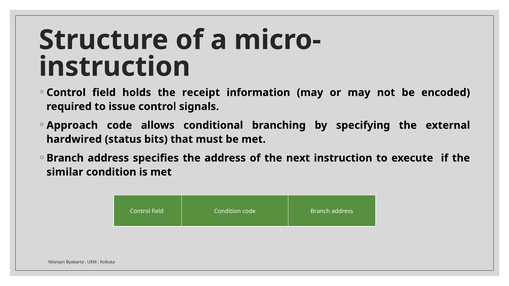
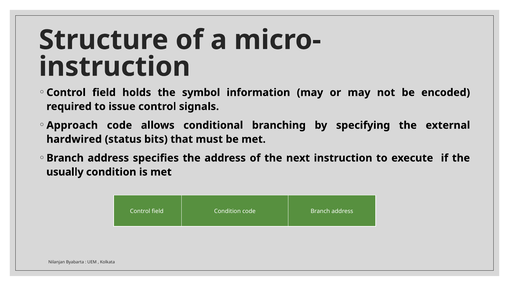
receipt: receipt -> symbol
similar: similar -> usually
